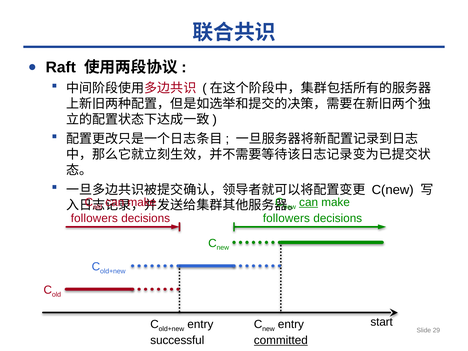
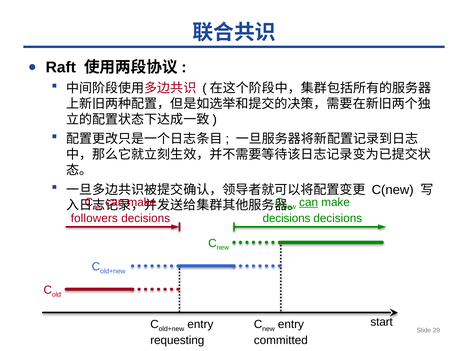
followers at (286, 218): followers -> decisions
successful: successful -> requesting
committed underline: present -> none
